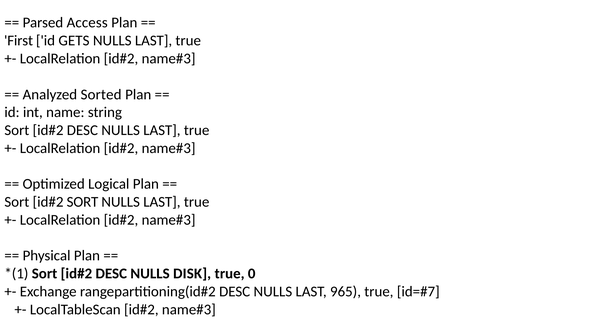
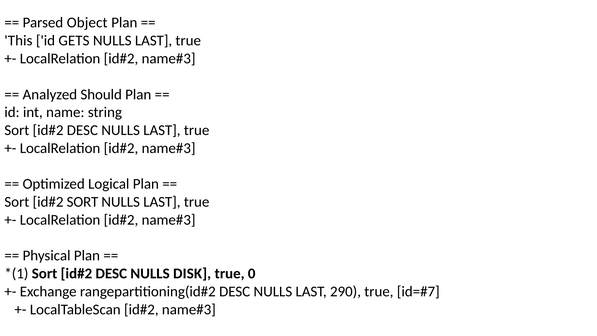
Access: Access -> Object
First: First -> This
Sorted: Sorted -> Should
965: 965 -> 290
